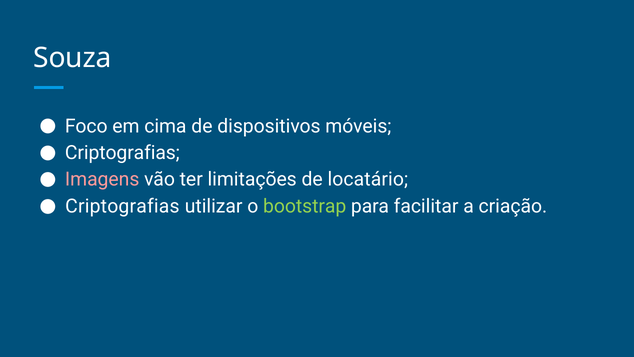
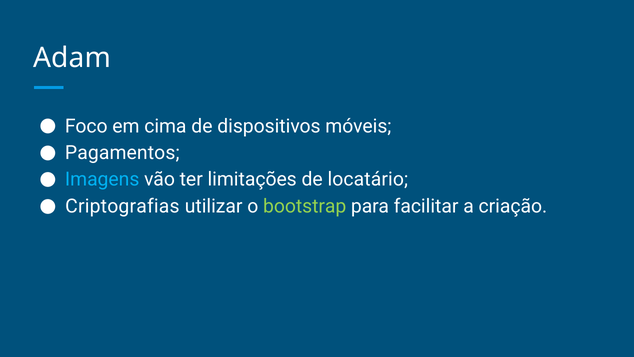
Souza: Souza -> Adam
Criptografias at (122, 153): Criptografias -> Pagamentos
Imagens colour: pink -> light blue
